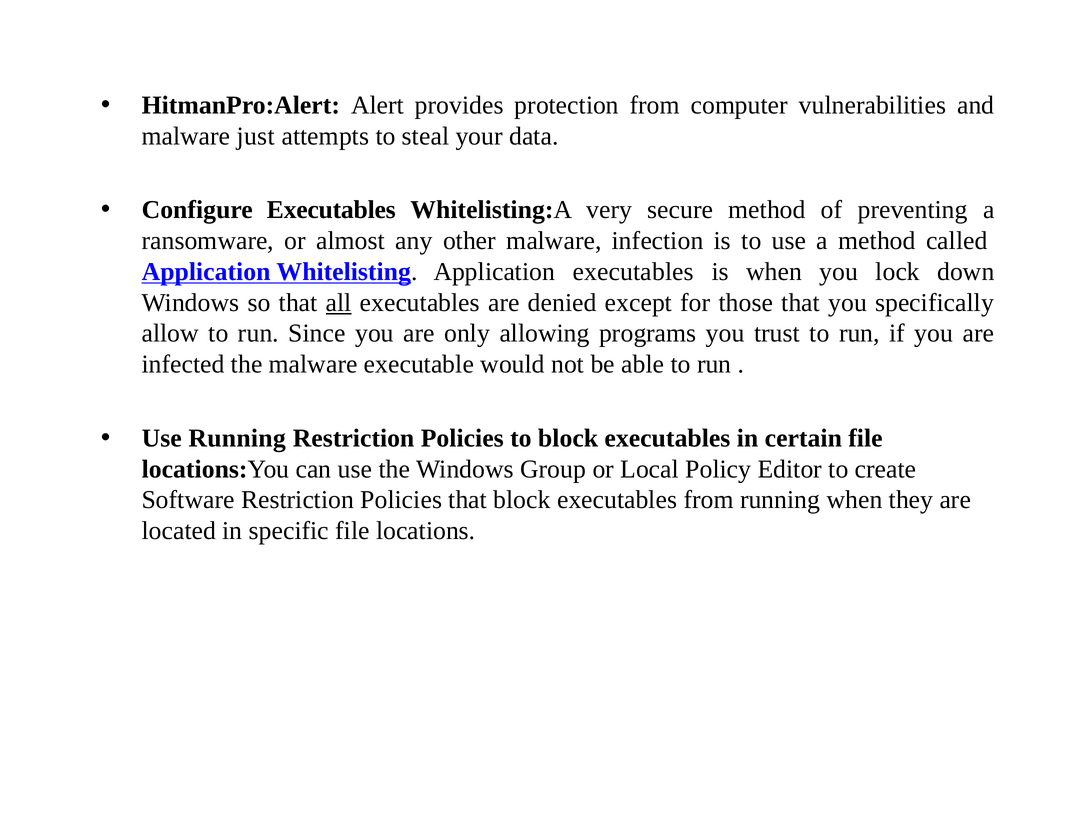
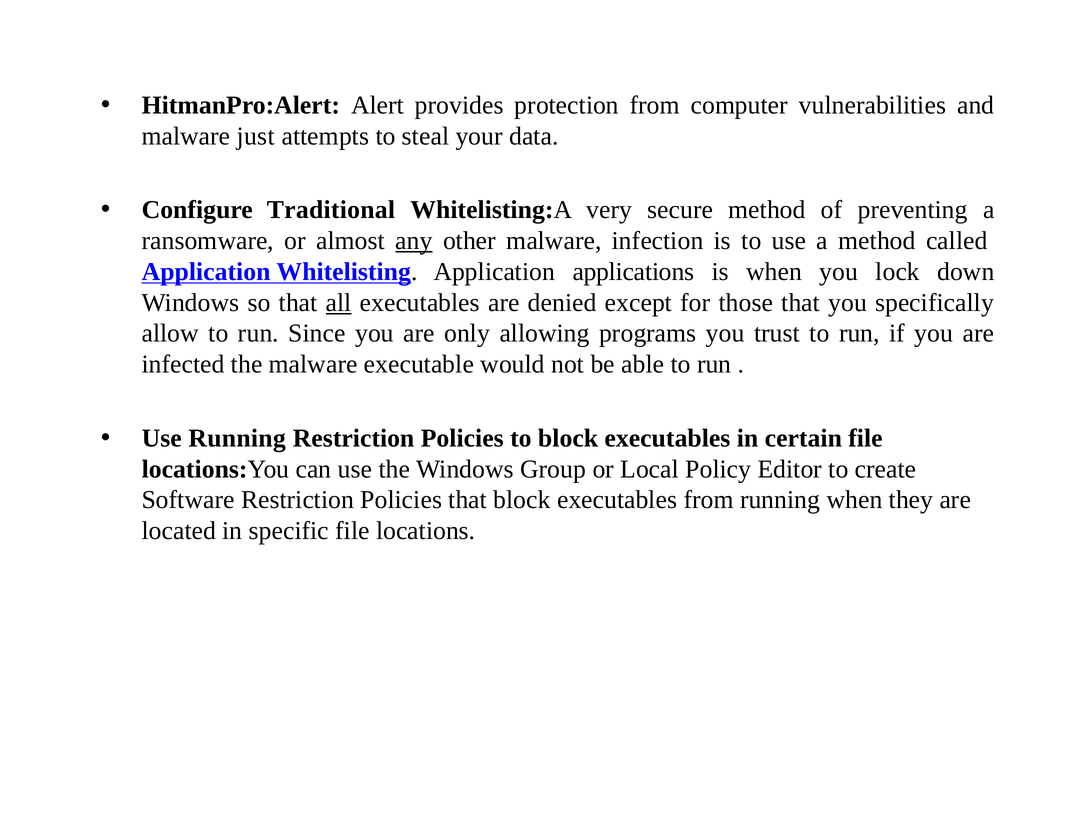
Configure Executables: Executables -> Traditional
any underline: none -> present
Application executables: executables -> applications
